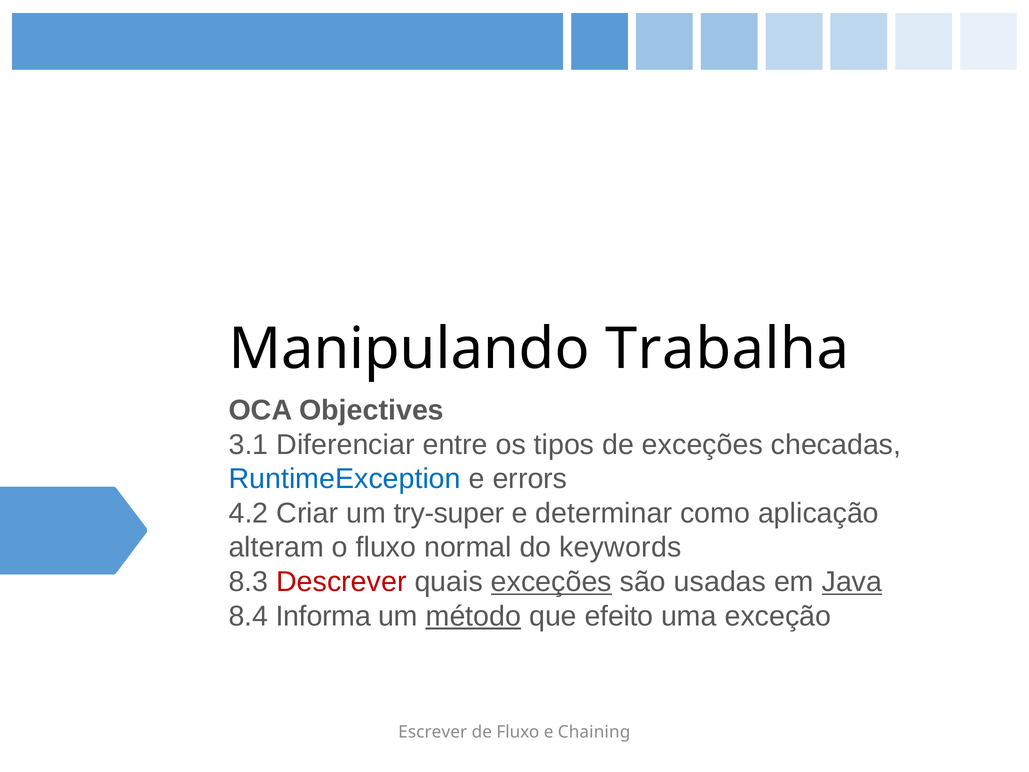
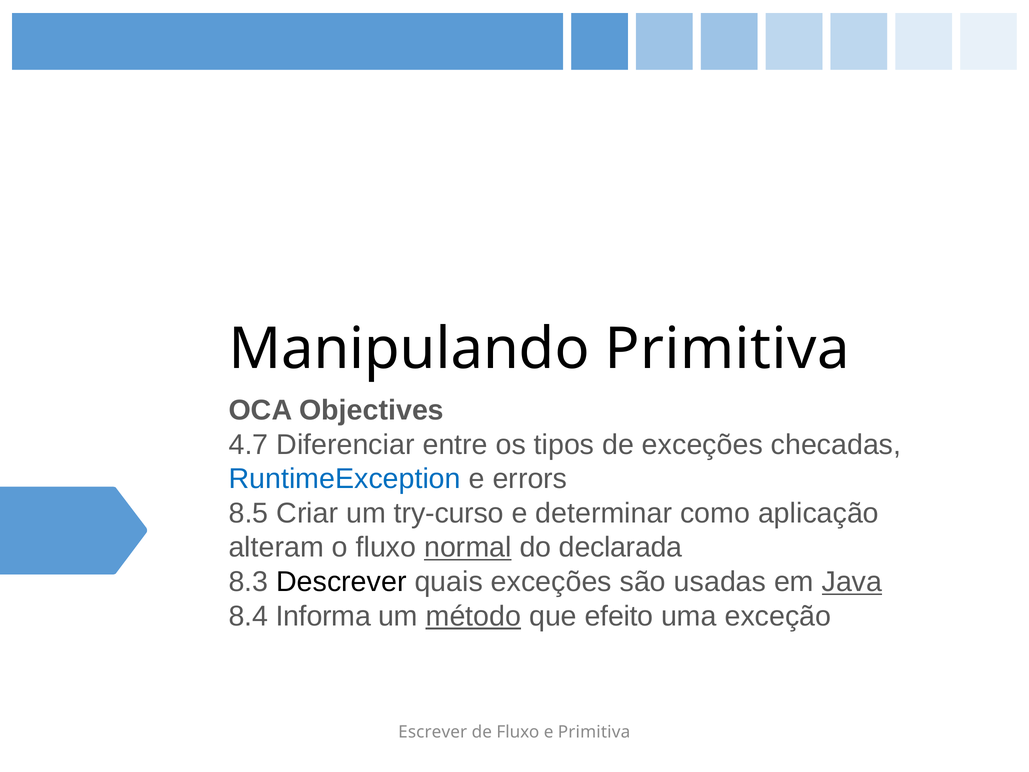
Manipulando Trabalha: Trabalha -> Primitiva
3.1: 3.1 -> 4.7
4.2: 4.2 -> 8.5
try-super: try-super -> try-curso
normal underline: none -> present
keywords: keywords -> declarada
Descrever colour: red -> black
exceções at (551, 582) underline: present -> none
e Chaining: Chaining -> Primitiva
